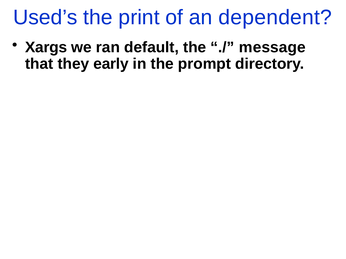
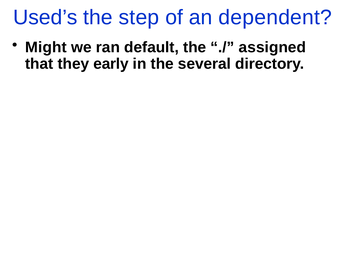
print: print -> step
Xargs: Xargs -> Might
message: message -> assigned
prompt: prompt -> several
